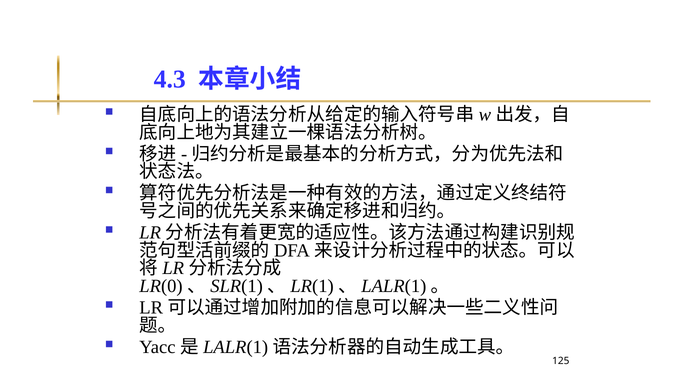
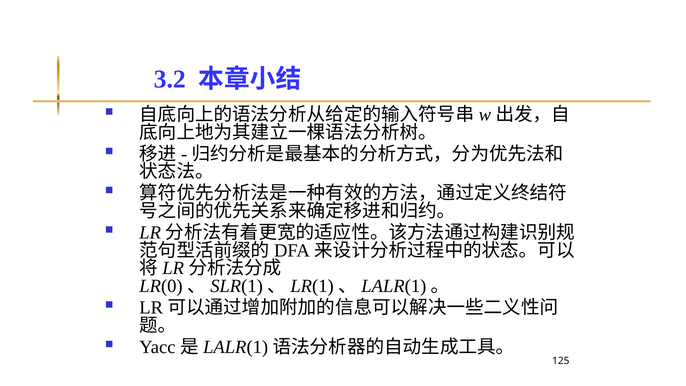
4.3: 4.3 -> 3.2
